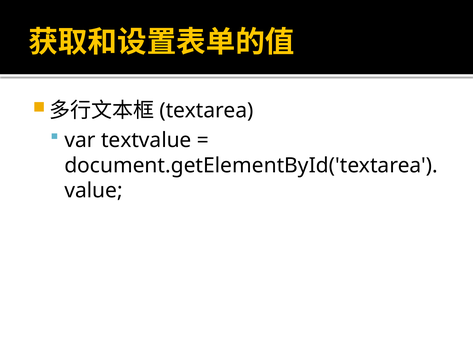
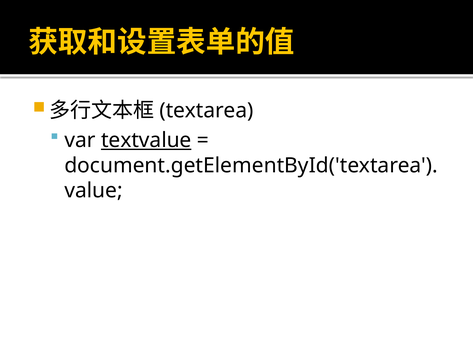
textvalue underline: none -> present
